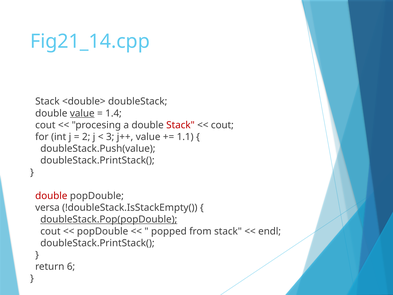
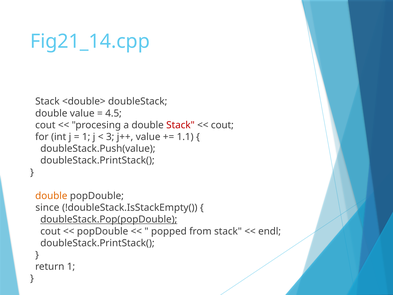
value at (82, 113) underline: present -> none
1.4: 1.4 -> 4.5
2 at (86, 137): 2 -> 1
double at (51, 196) colour: red -> orange
versa: versa -> since
return 6: 6 -> 1
